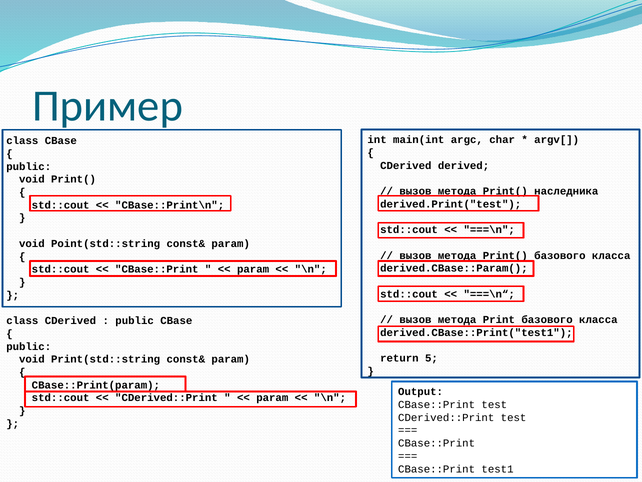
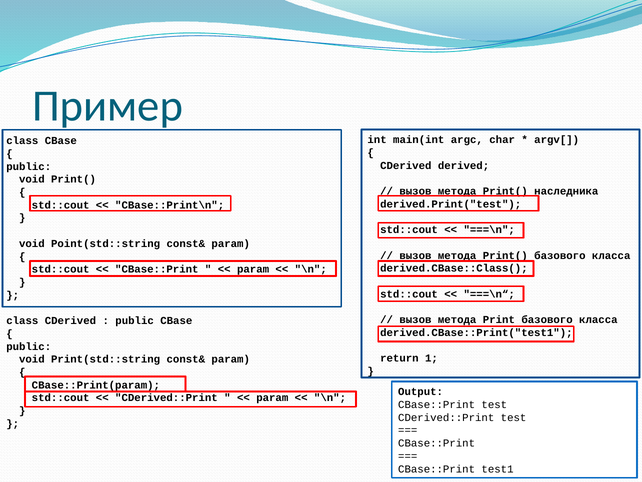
derived.CBase::Param(: derived.CBase::Param( -> derived.CBase::Class(
5: 5 -> 1
